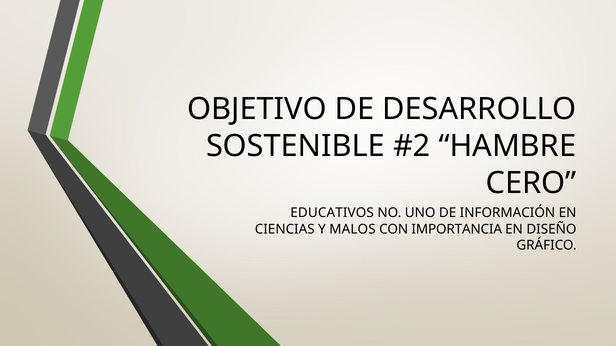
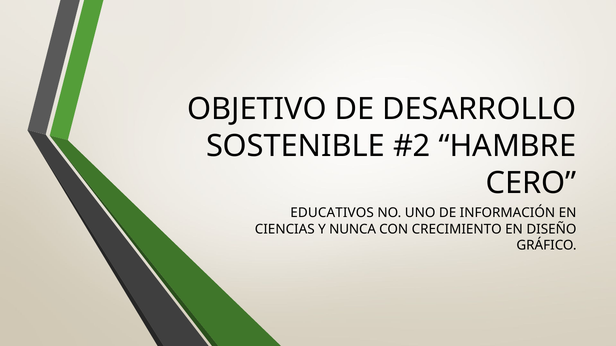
MALOS: MALOS -> NUNCA
IMPORTANCIA: IMPORTANCIA -> CRECIMIENTO
